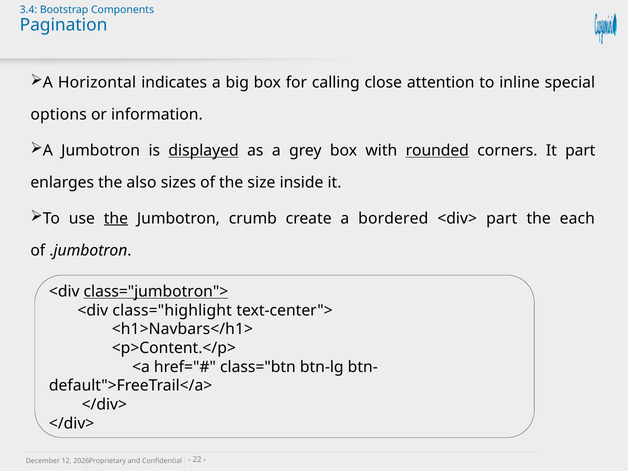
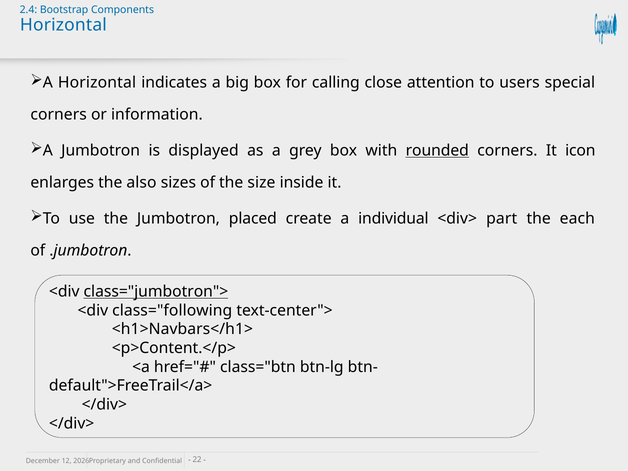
3.4: 3.4 -> 2.4
Pagination at (64, 25): Pagination -> Horizontal
inline: inline -> users
options at (59, 115): options -> corners
displayed underline: present -> none
It part: part -> icon
the at (116, 218) underline: present -> none
crumb: crumb -> placed
bordered: bordered -> individual
class="highlight: class="highlight -> class="following
